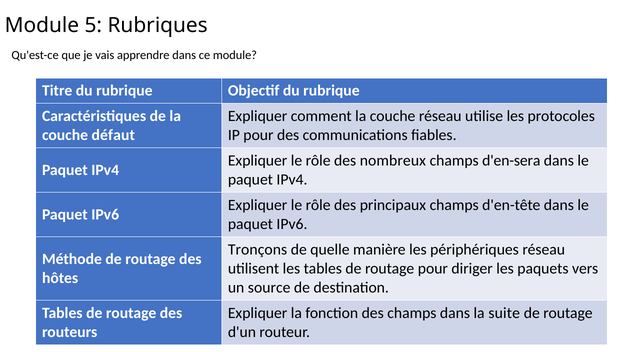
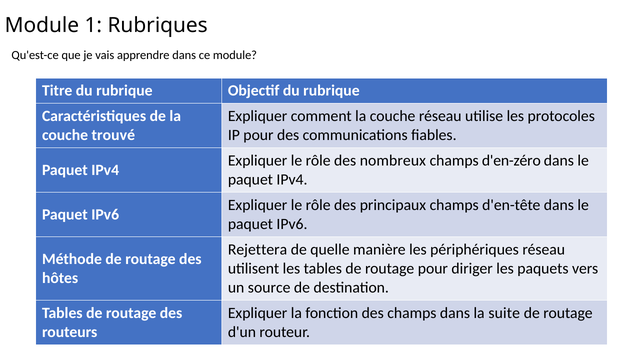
5: 5 -> 1
défaut: défaut -> trouvé
d'en-sera: d'en-sera -> d'en-zéro
Tronçons: Tronçons -> Rejettera
